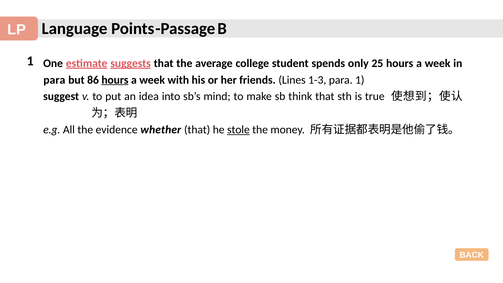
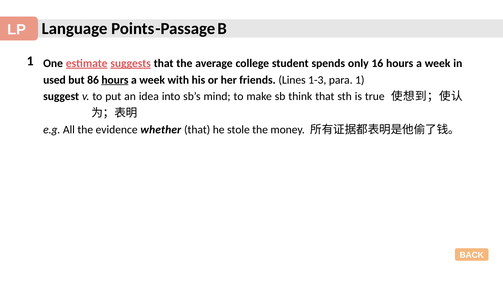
25: 25 -> 16
para at (54, 80): para -> used
stole underline: present -> none
